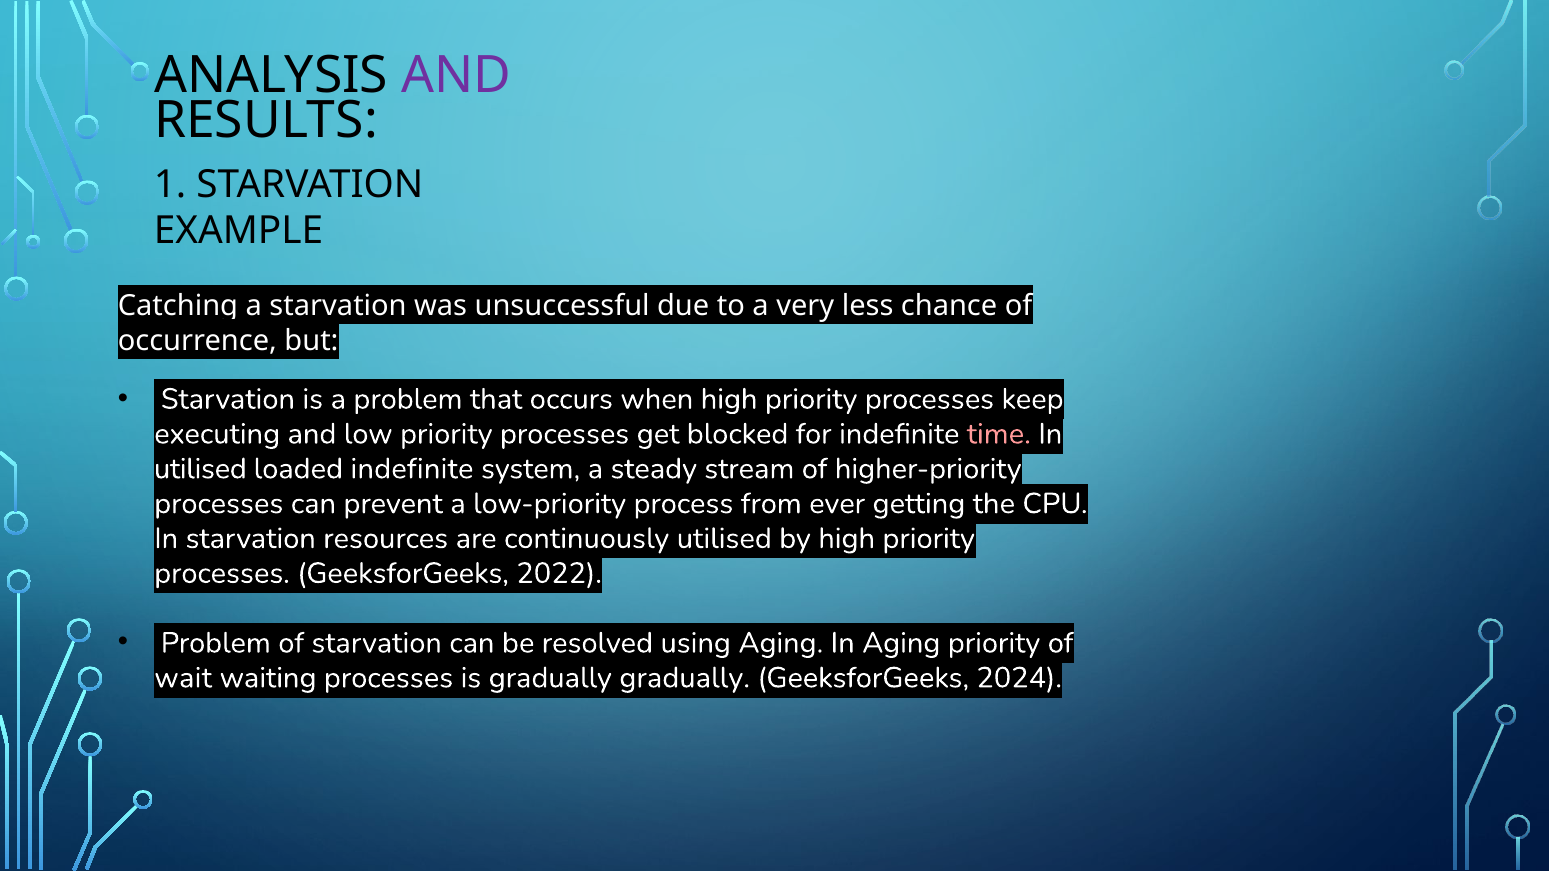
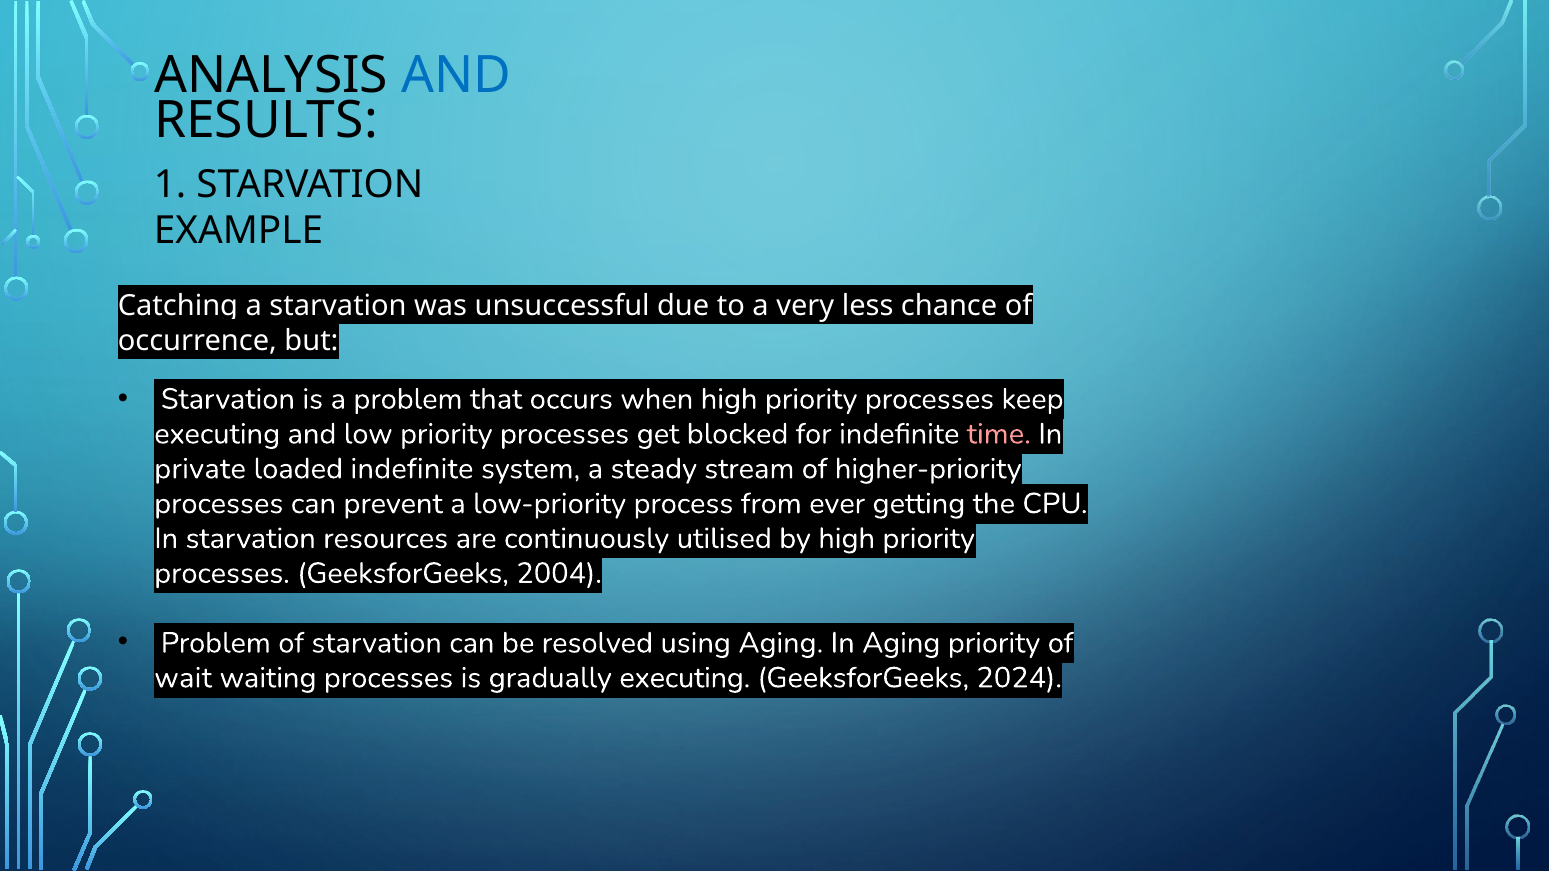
AND at (457, 76) colour: purple -> blue
utilised at (200, 469): utilised -> private
2022: 2022 -> 2004
gradually gradually: gradually -> executing
